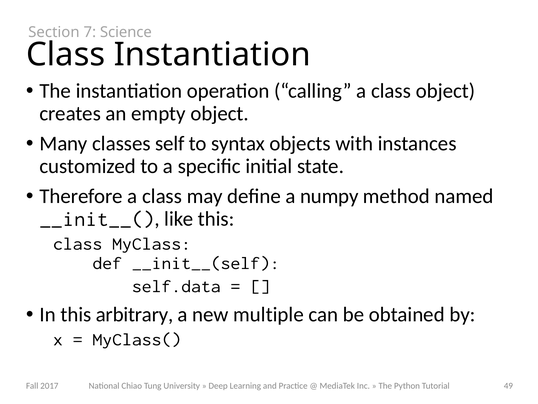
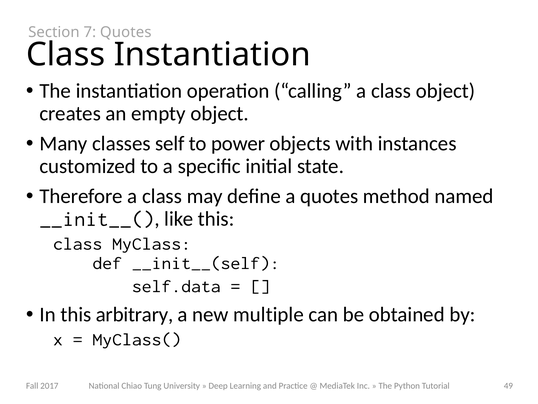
7 Science: Science -> Quotes
syntax: syntax -> power
a numpy: numpy -> quotes
